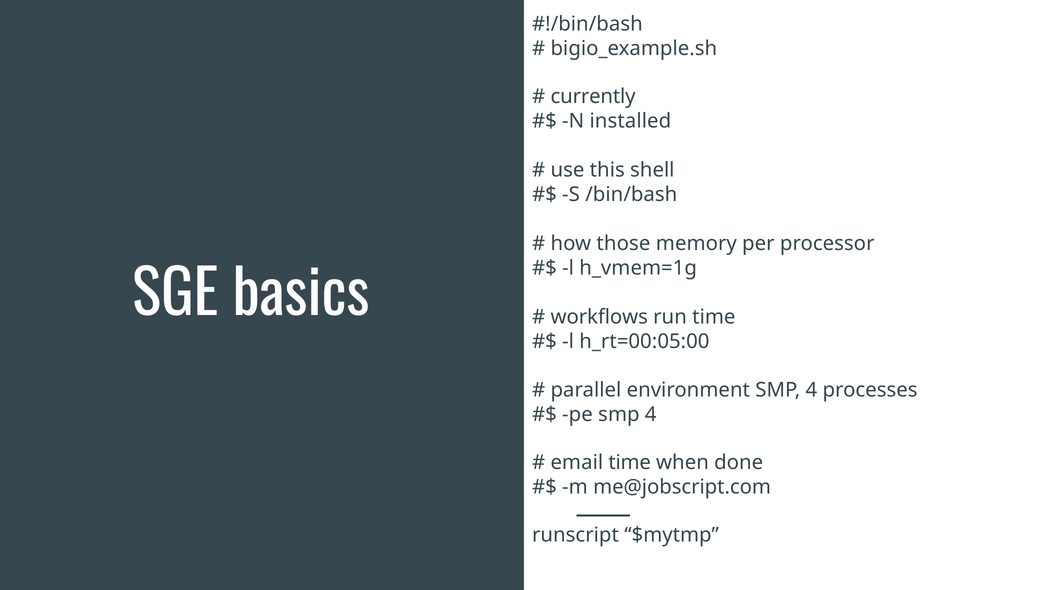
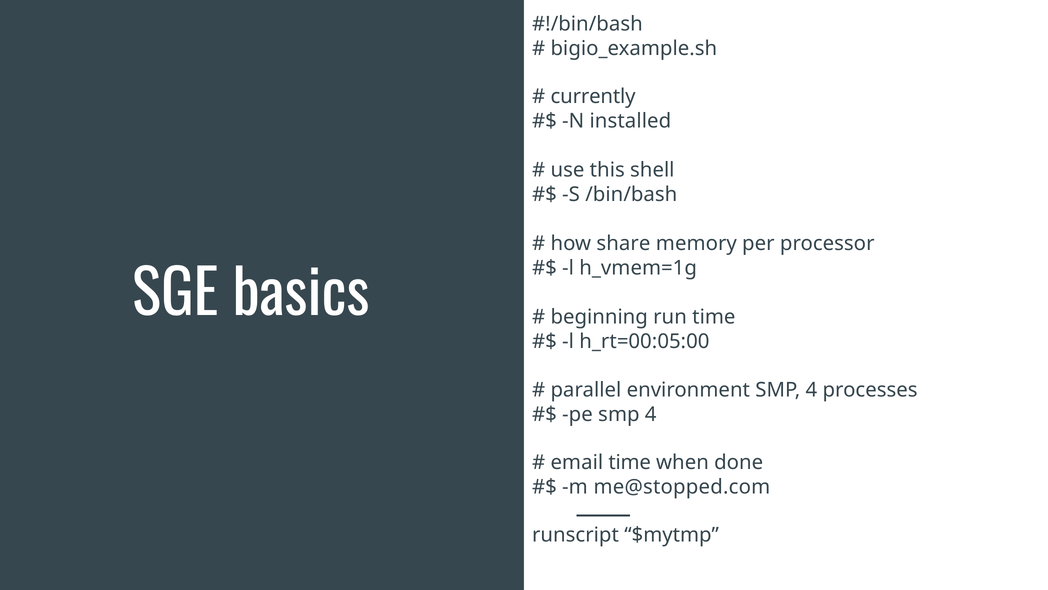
those: those -> share
workflows: workflows -> beginning
me@jobscript.com: me@jobscript.com -> me@stopped.com
